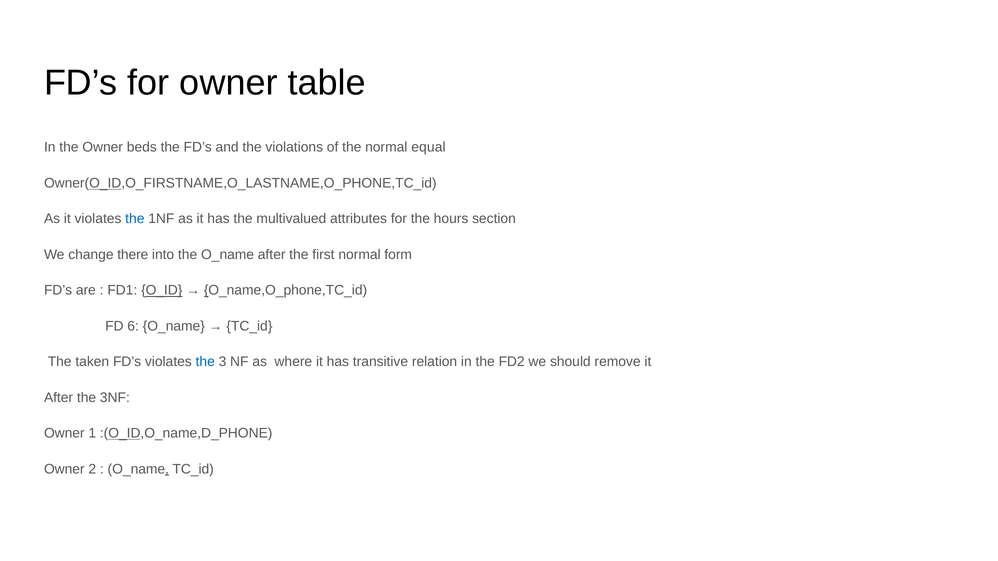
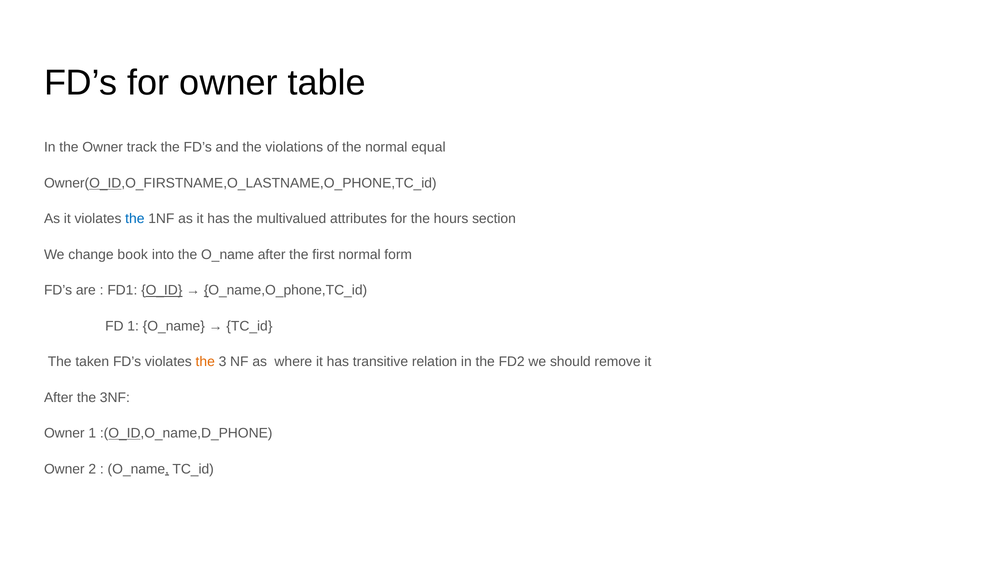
beds: beds -> track
there: there -> book
FD 6: 6 -> 1
the at (205, 362) colour: blue -> orange
